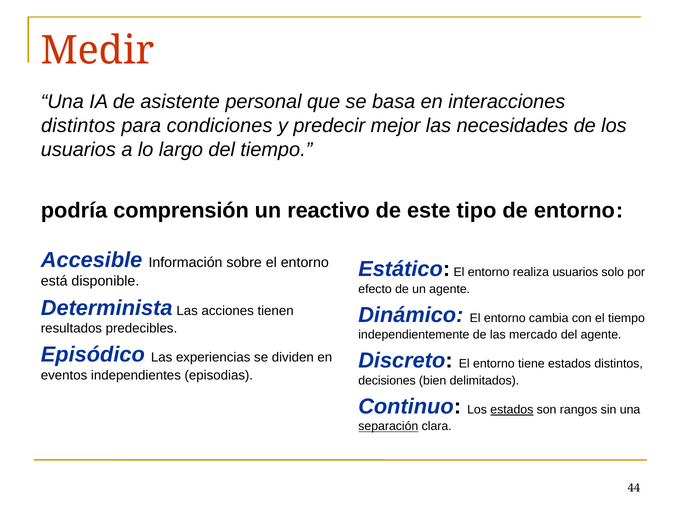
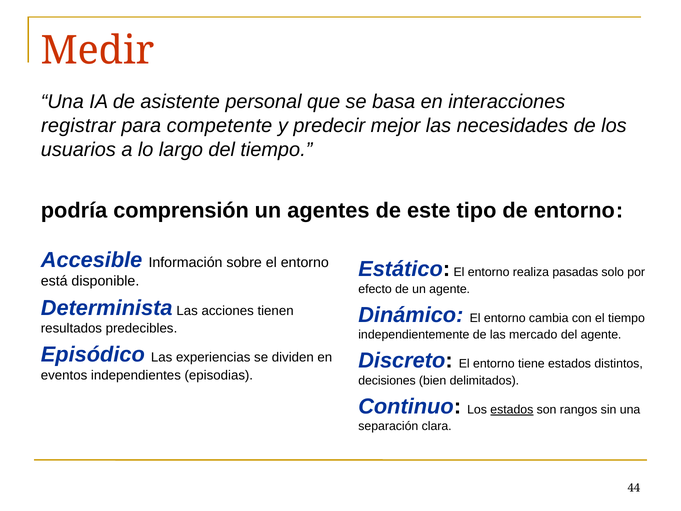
distintos at (78, 126): distintos -> registrar
condiciones: condiciones -> competente
reactivo: reactivo -> agentes
realiza usuarios: usuarios -> pasadas
separación underline: present -> none
